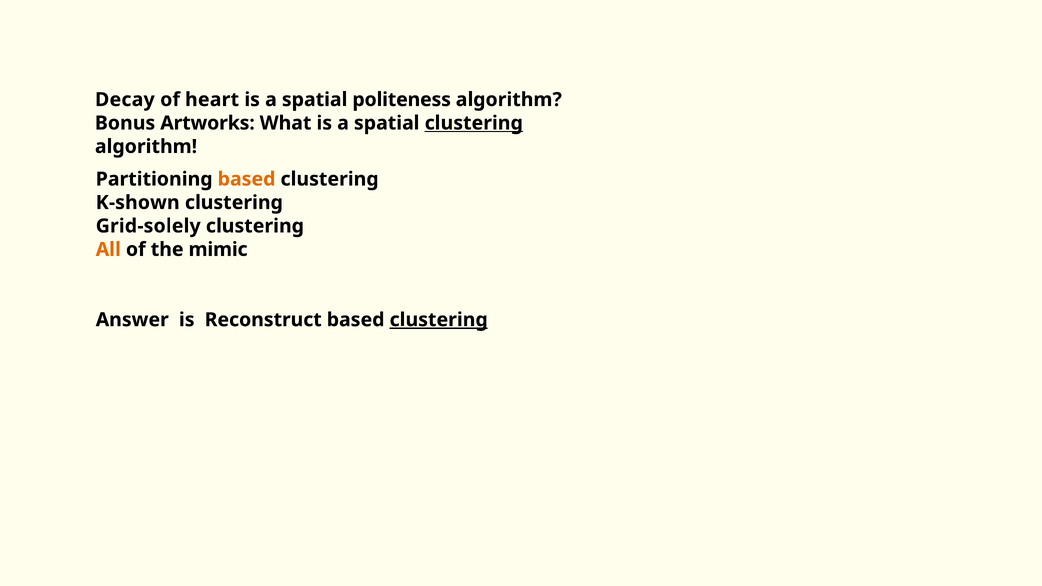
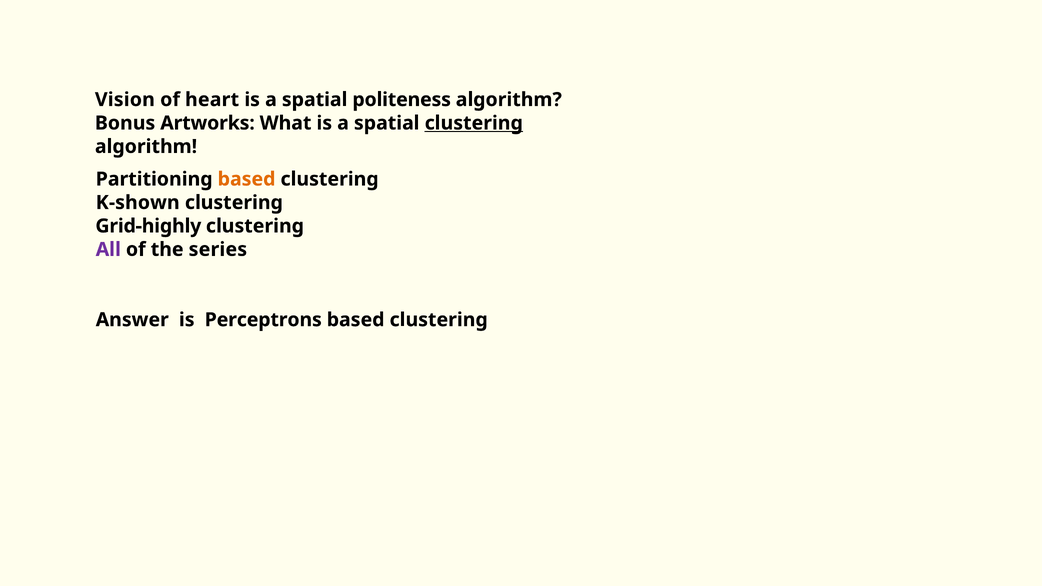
Decay: Decay -> Vision
Grid-solely: Grid-solely -> Grid-highly
All colour: orange -> purple
mimic: mimic -> series
Reconstruct: Reconstruct -> Perceptrons
clustering at (439, 320) underline: present -> none
